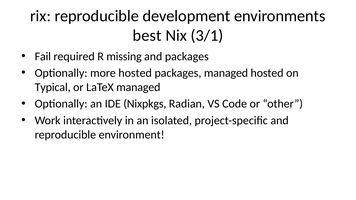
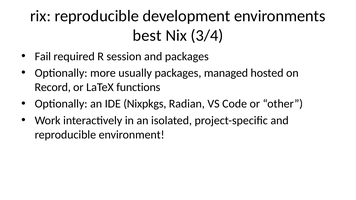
3/1: 3/1 -> 3/4
missing: missing -> session
more hosted: hosted -> usually
Typical: Typical -> Record
LaTeX managed: managed -> functions
